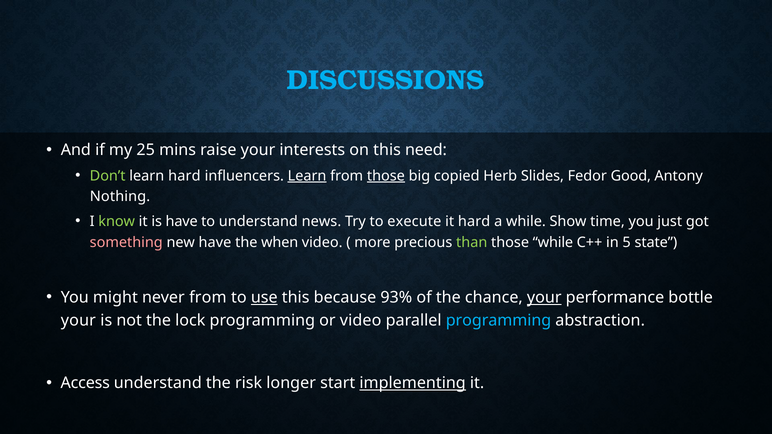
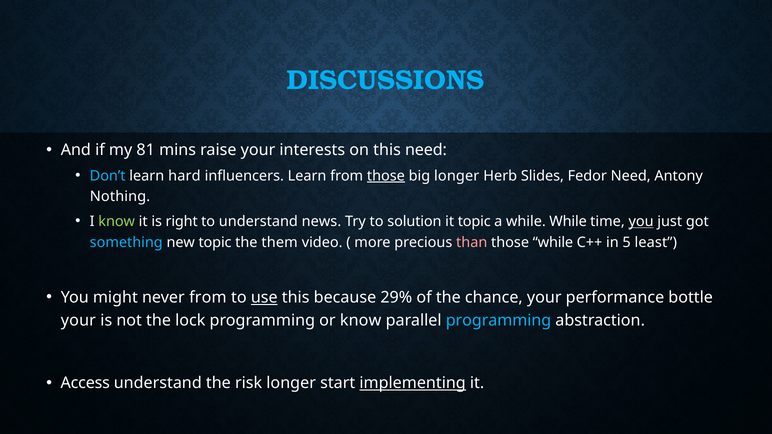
25: 25 -> 81
Don’t colour: light green -> light blue
Learn at (307, 176) underline: present -> none
big copied: copied -> longer
Fedor Good: Good -> Need
is have: have -> right
execute: execute -> solution
it hard: hard -> topic
while Show: Show -> While
you at (641, 222) underline: none -> present
something colour: pink -> light blue
new have: have -> topic
when: when -> them
than colour: light green -> pink
state: state -> least
93%: 93% -> 29%
your at (544, 298) underline: present -> none
or video: video -> know
